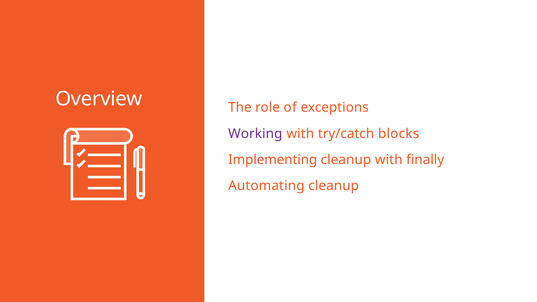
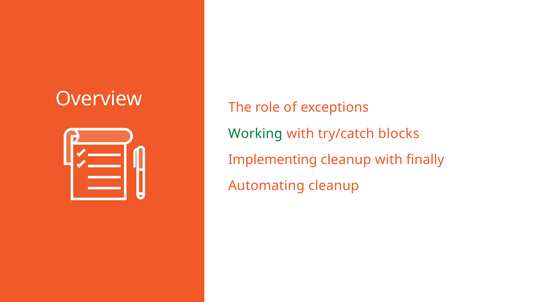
Working colour: purple -> green
